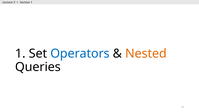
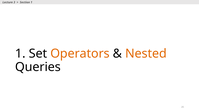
Operators colour: blue -> orange
